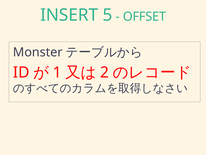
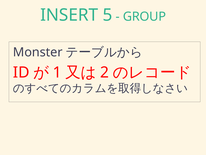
OFFSET: OFFSET -> GROUP
